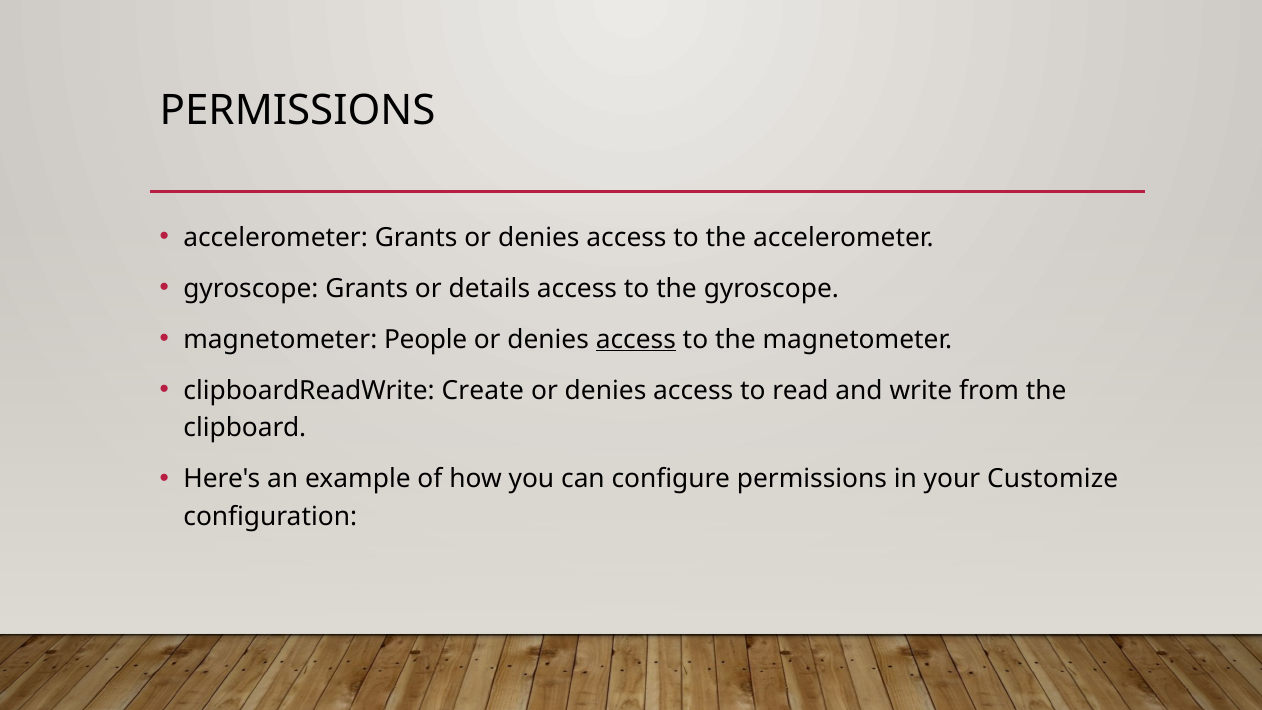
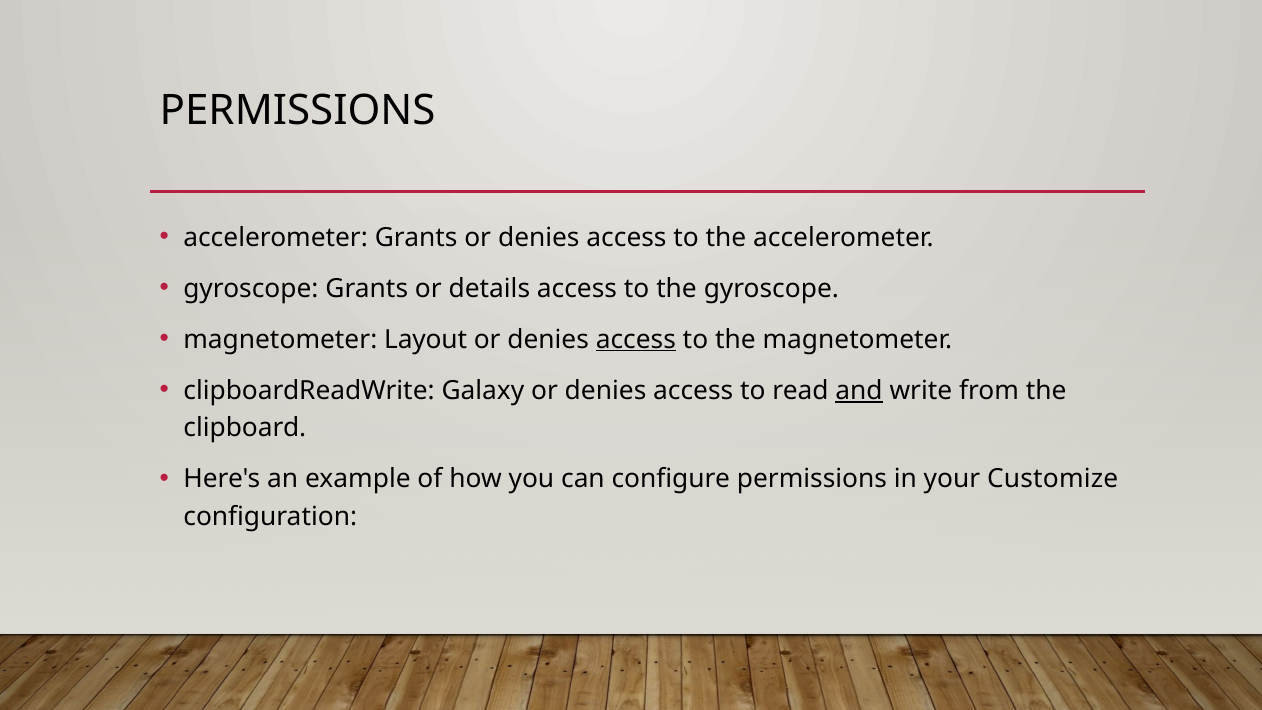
People: People -> Layout
Create: Create -> Galaxy
and underline: none -> present
